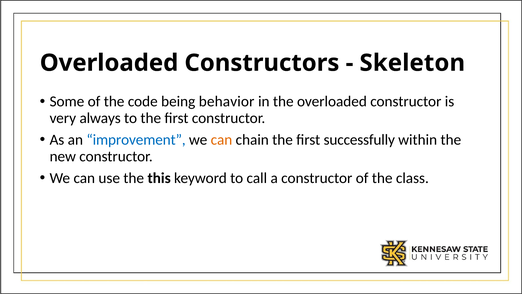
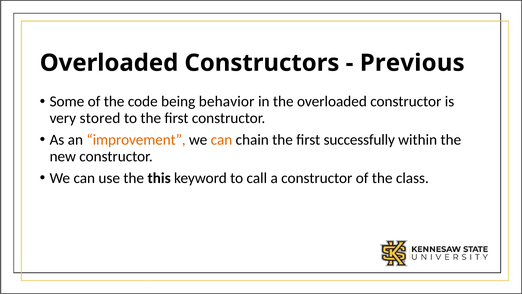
Skeleton: Skeleton -> Previous
always: always -> stored
improvement colour: blue -> orange
